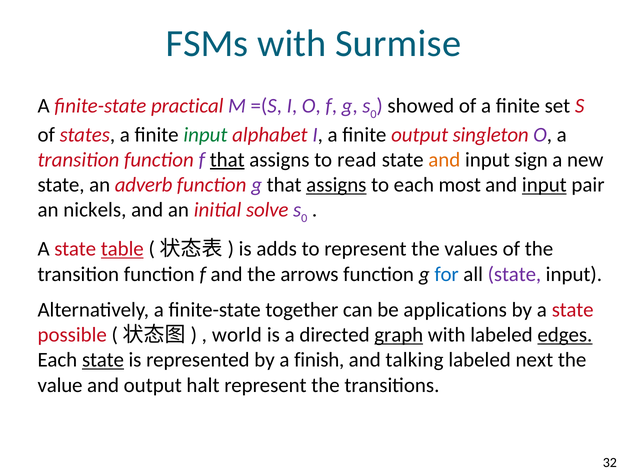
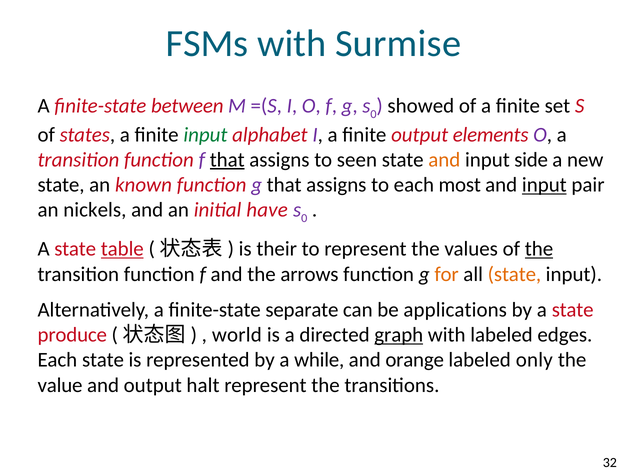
practical: practical -> between
singleton: singleton -> elements
read: read -> seen
sign: sign -> side
adverb: adverb -> known
assigns at (336, 185) underline: present -> none
solve: solve -> have
adds: adds -> their
the at (539, 249) underline: none -> present
for colour: blue -> orange
state at (514, 274) colour: purple -> orange
together: together -> separate
possible: possible -> produce
edges underline: present -> none
state at (103, 360) underline: present -> none
finish: finish -> while
talking: talking -> orange
next: next -> only
